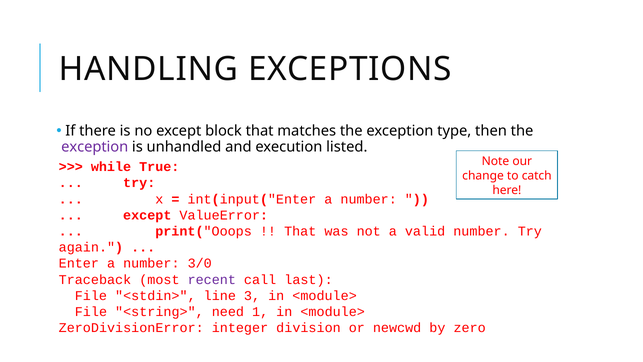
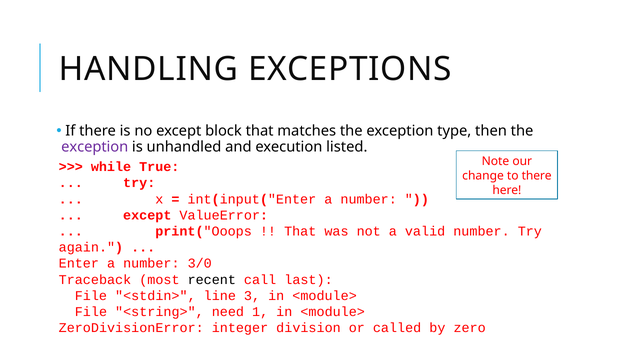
to catch: catch -> there
recent colour: purple -> black
newcwd: newcwd -> called
